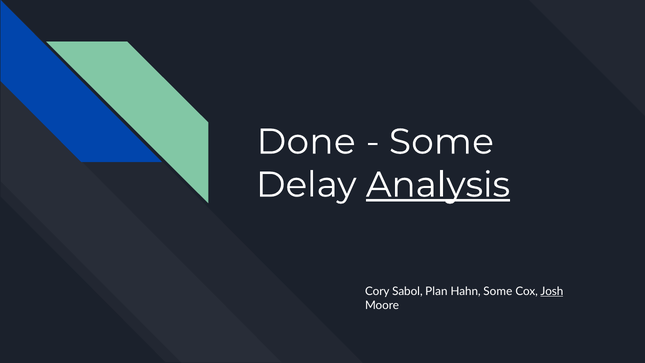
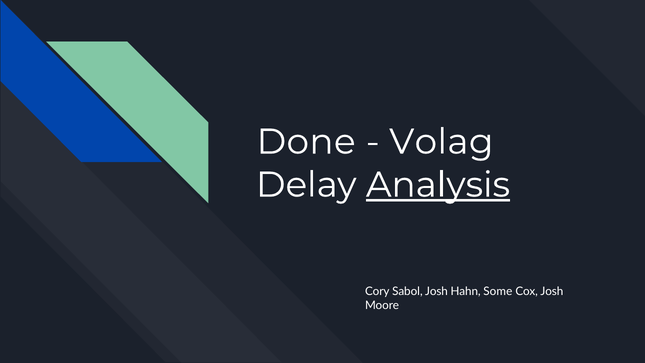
Some at (441, 142): Some -> Volag
Sabol Plan: Plan -> Josh
Josh at (552, 291) underline: present -> none
